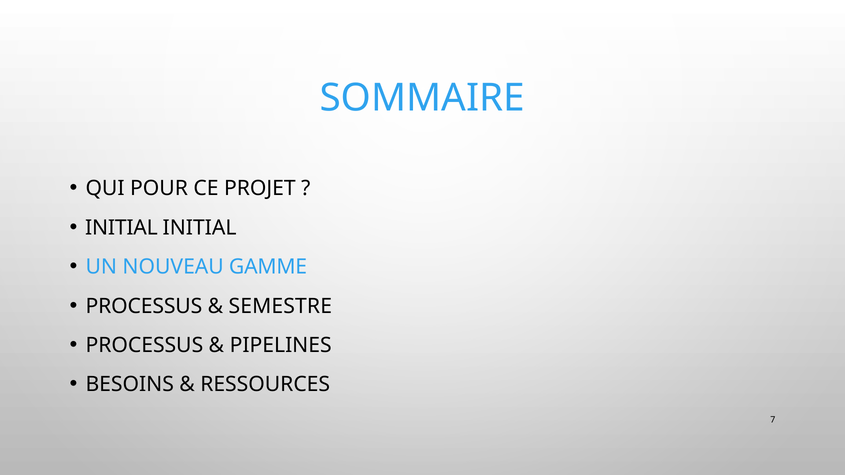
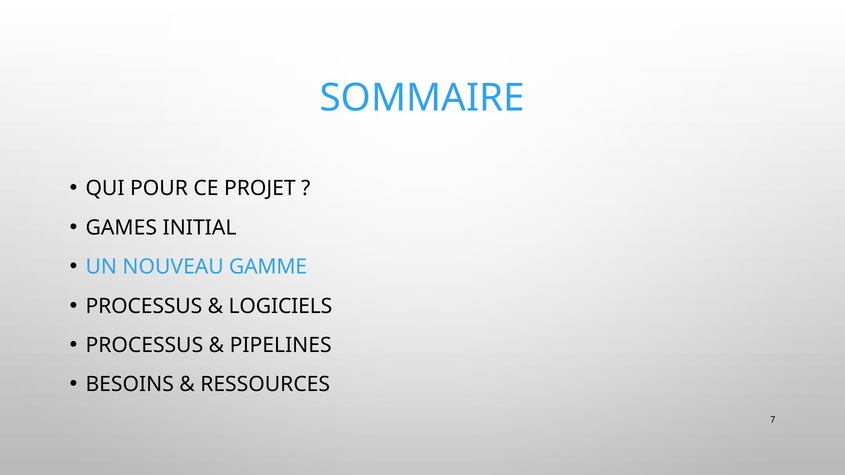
INITIAL at (121, 228): INITIAL -> GAMES
SEMESTRE: SEMESTRE -> LOGICIELS
